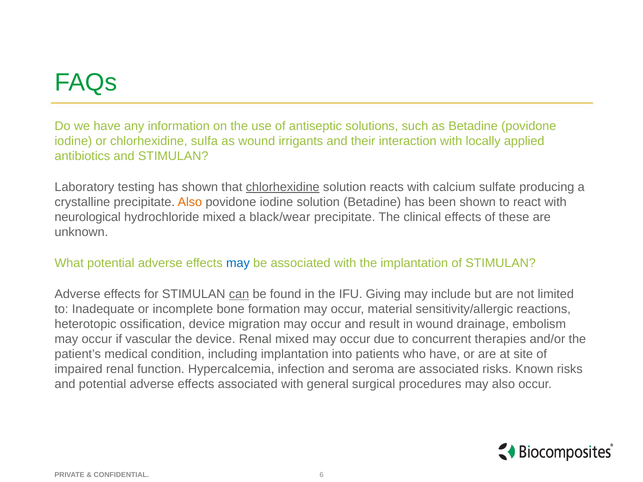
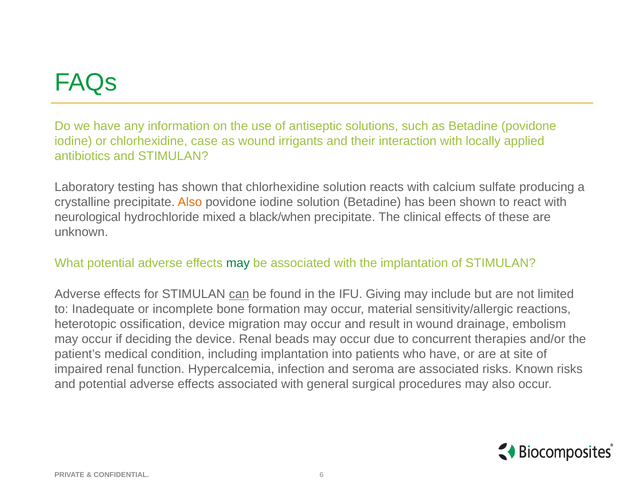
sulfa: sulfa -> case
chlorhexidine at (283, 187) underline: present -> none
black/wear: black/wear -> black/when
may at (238, 263) colour: blue -> green
vascular: vascular -> deciding
Renal mixed: mixed -> beads
